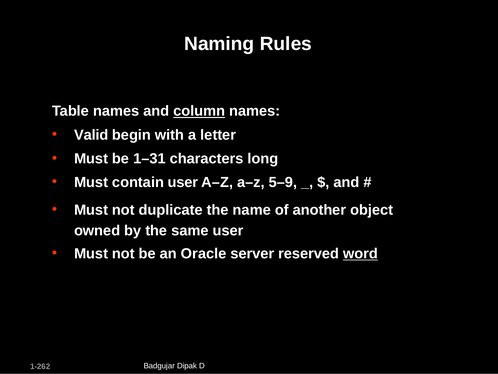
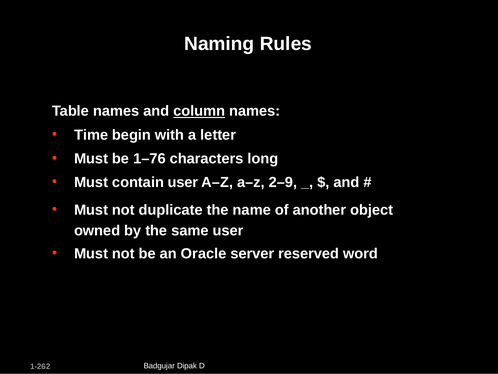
Valid: Valid -> Time
1–31: 1–31 -> 1–76
5–9: 5–9 -> 2–9
word underline: present -> none
